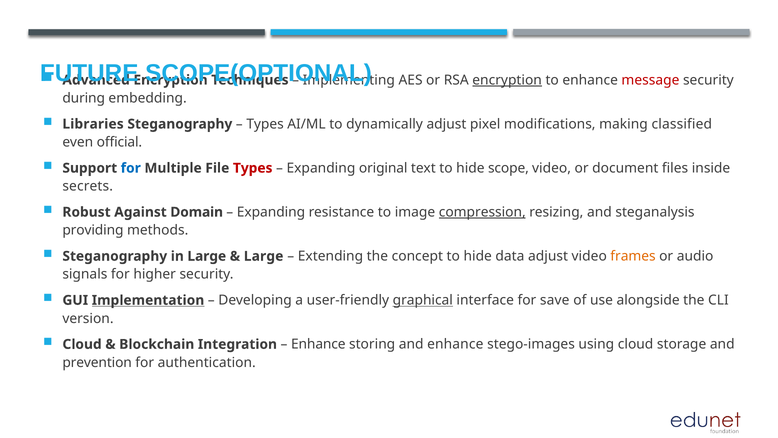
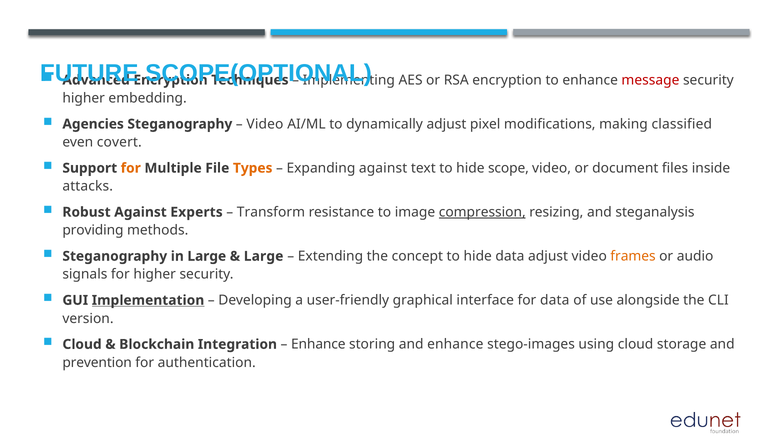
encryption at (507, 80) underline: present -> none
during at (84, 98): during -> higher
Libraries: Libraries -> Agencies
Types at (265, 124): Types -> Video
official: official -> covert
for at (131, 168) colour: blue -> orange
Types at (253, 168) colour: red -> orange
Expanding original: original -> against
secrets: secrets -> attacks
Domain: Domain -> Experts
Expanding at (271, 212): Expanding -> Transform
graphical underline: present -> none
for save: save -> data
